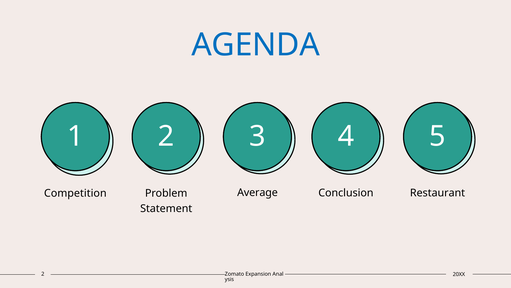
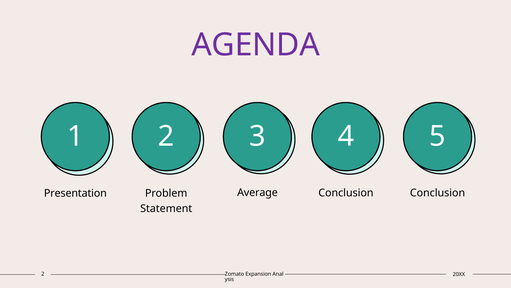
AGENDA colour: blue -> purple
Conclusion Restaurant: Restaurant -> Conclusion
Competition: Competition -> Presentation
